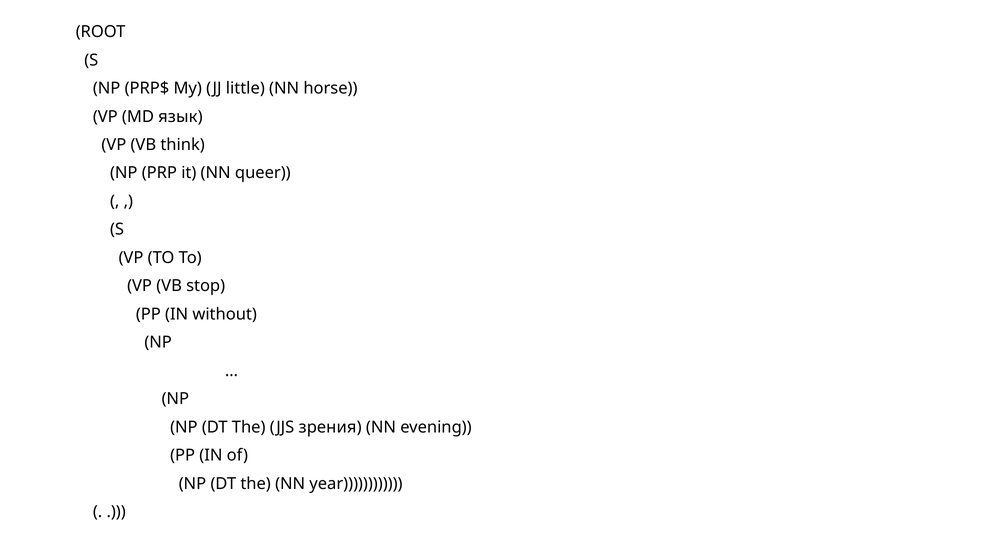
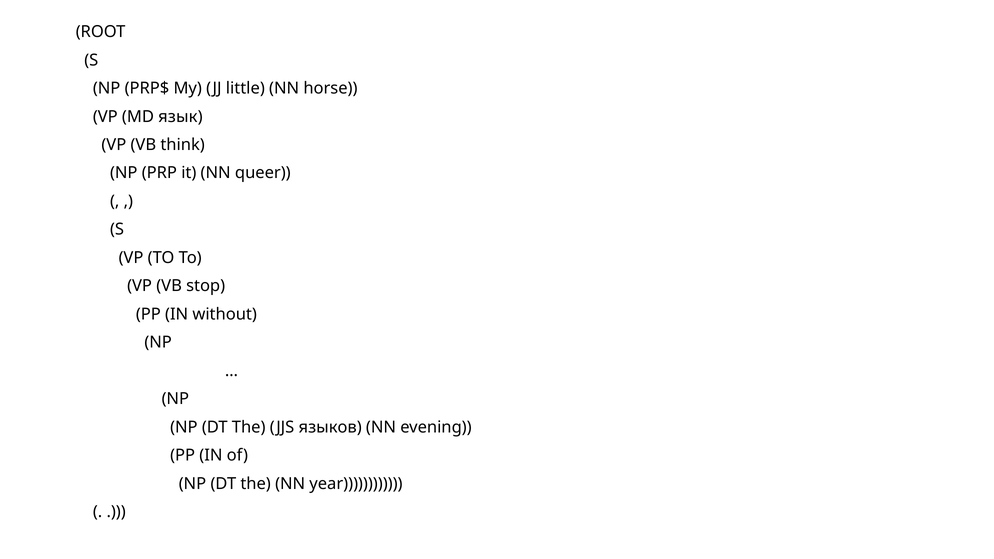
зрения: зрения -> языков
